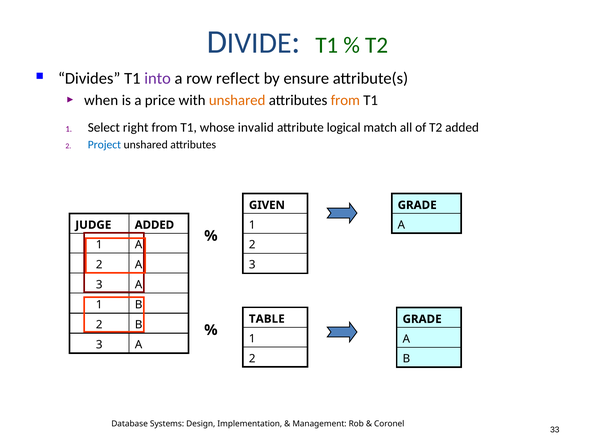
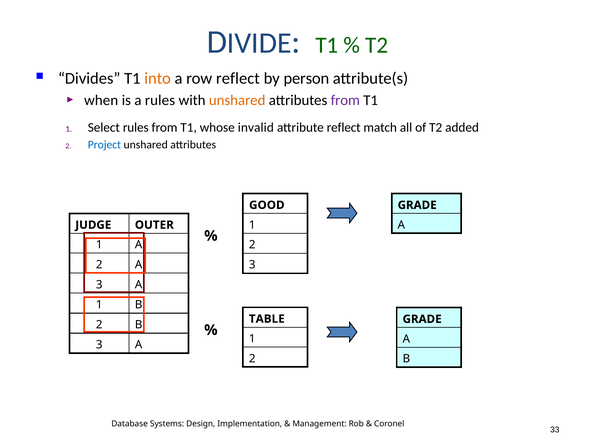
into colour: purple -> orange
ensure: ensure -> person
a price: price -> rules
from at (345, 100) colour: orange -> purple
Select right: right -> rules
attribute logical: logical -> reflect
GIVEN: GIVEN -> GOOD
JUDGE ADDED: ADDED -> OUTER
